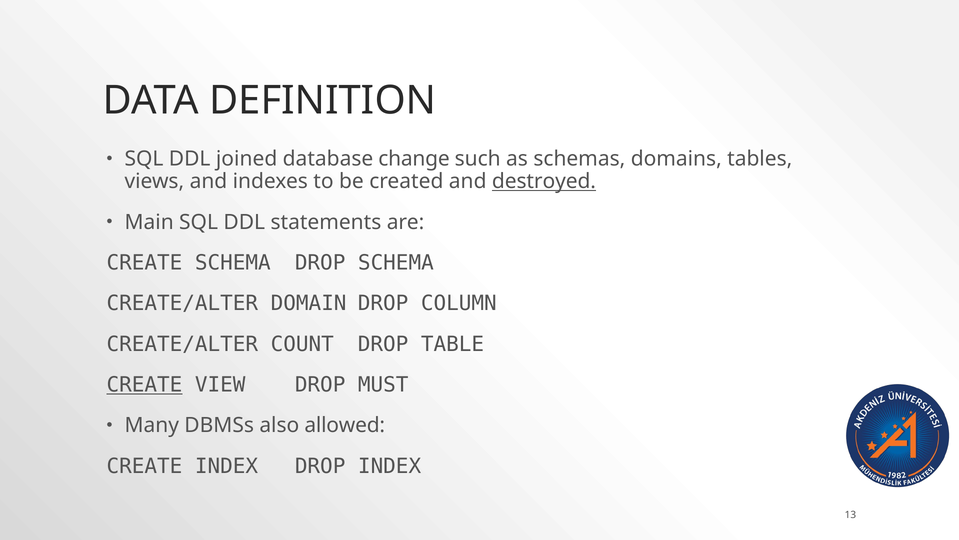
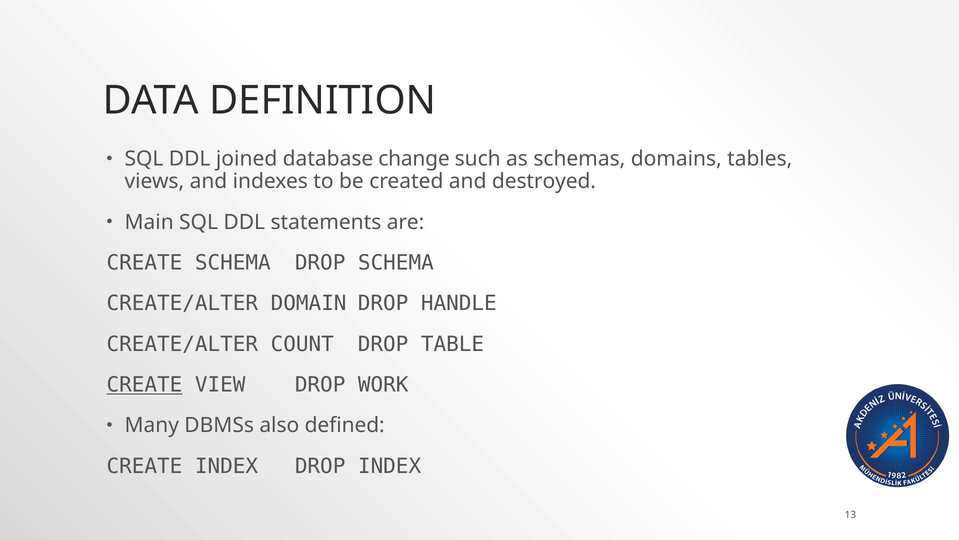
destroyed underline: present -> none
COLUMN: COLUMN -> HANDLE
MUST: MUST -> WORK
allowed: allowed -> defined
